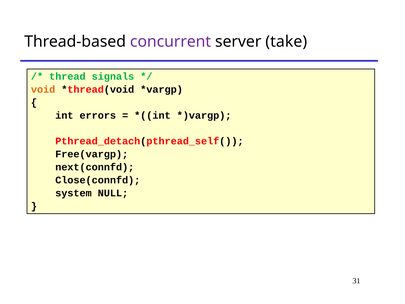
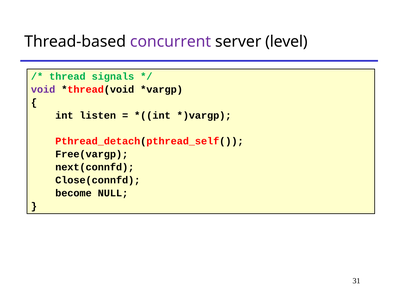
take: take -> level
void colour: orange -> purple
errors: errors -> listen
system: system -> become
